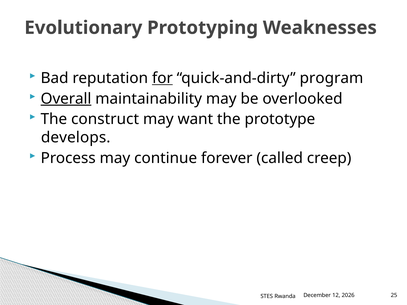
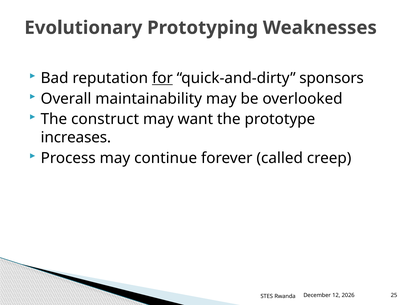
program: program -> sponsors
Overall underline: present -> none
develops: develops -> increases
